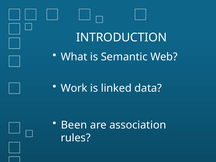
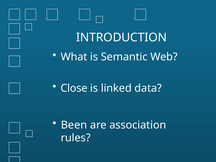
Work: Work -> Close
